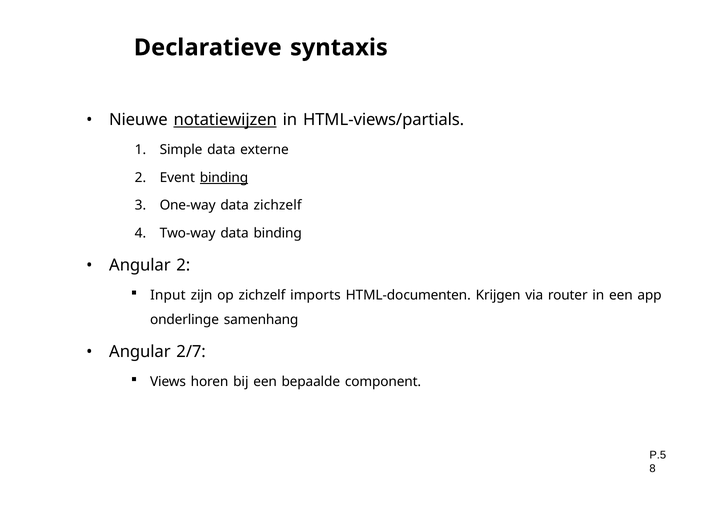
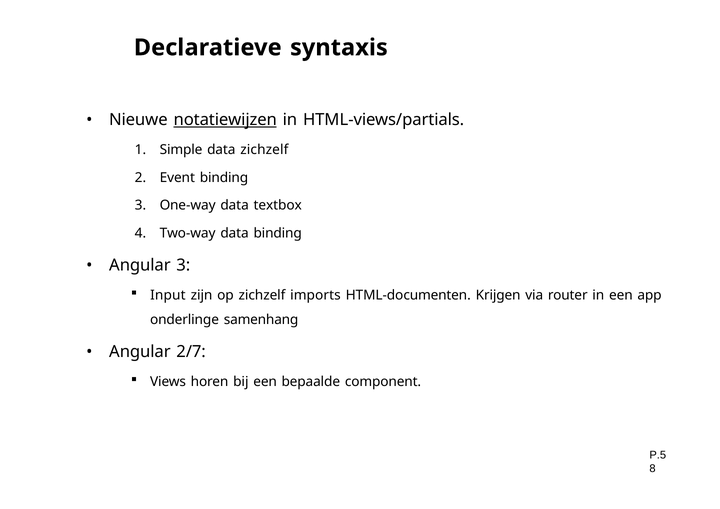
data externe: externe -> zichzelf
binding at (224, 178) underline: present -> none
data zichzelf: zichzelf -> textbox
Angular 2: 2 -> 3
